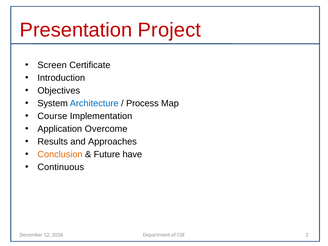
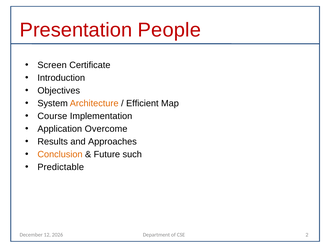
Project: Project -> People
Architecture colour: blue -> orange
Process: Process -> Efficient
have: have -> such
Continuous: Continuous -> Predictable
